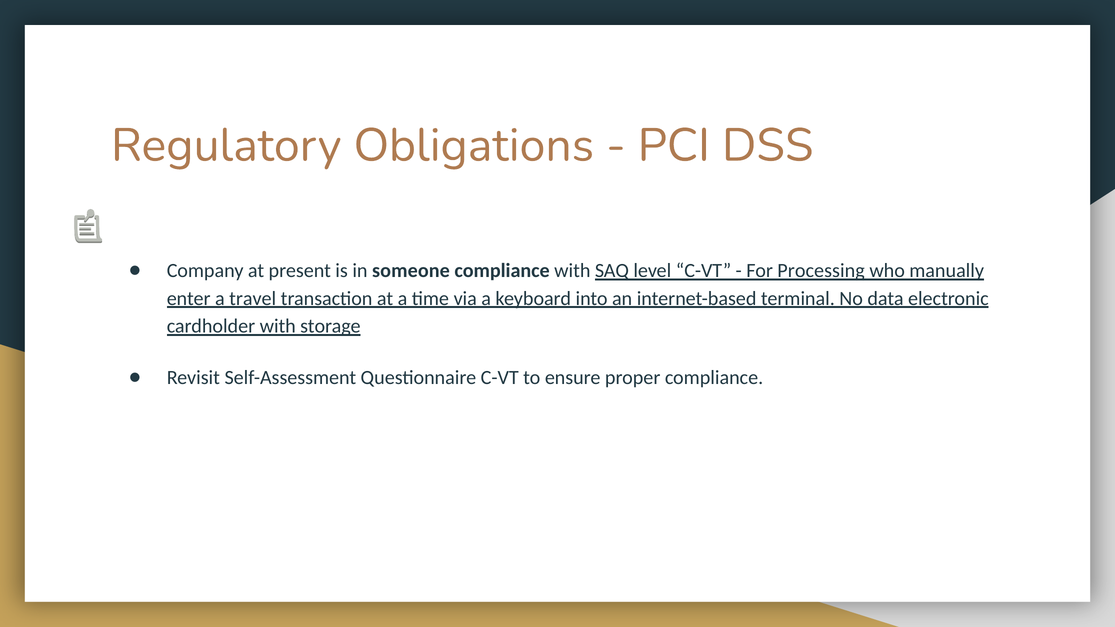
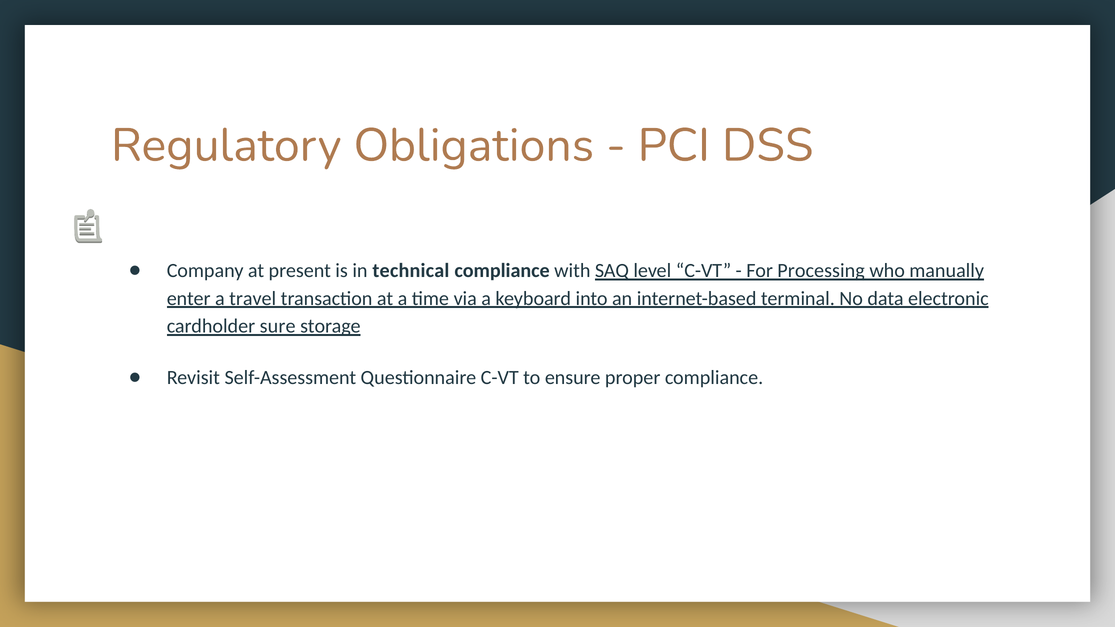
someone: someone -> technical
cardholder with: with -> sure
